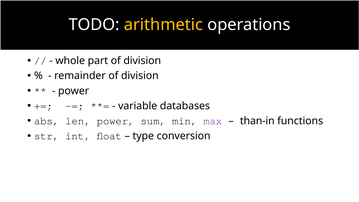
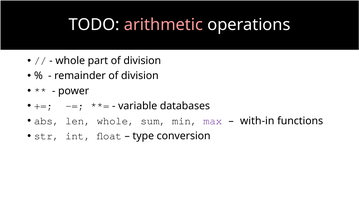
arithmetic colour: yellow -> pink
len power: power -> whole
than-in: than-in -> with-in
